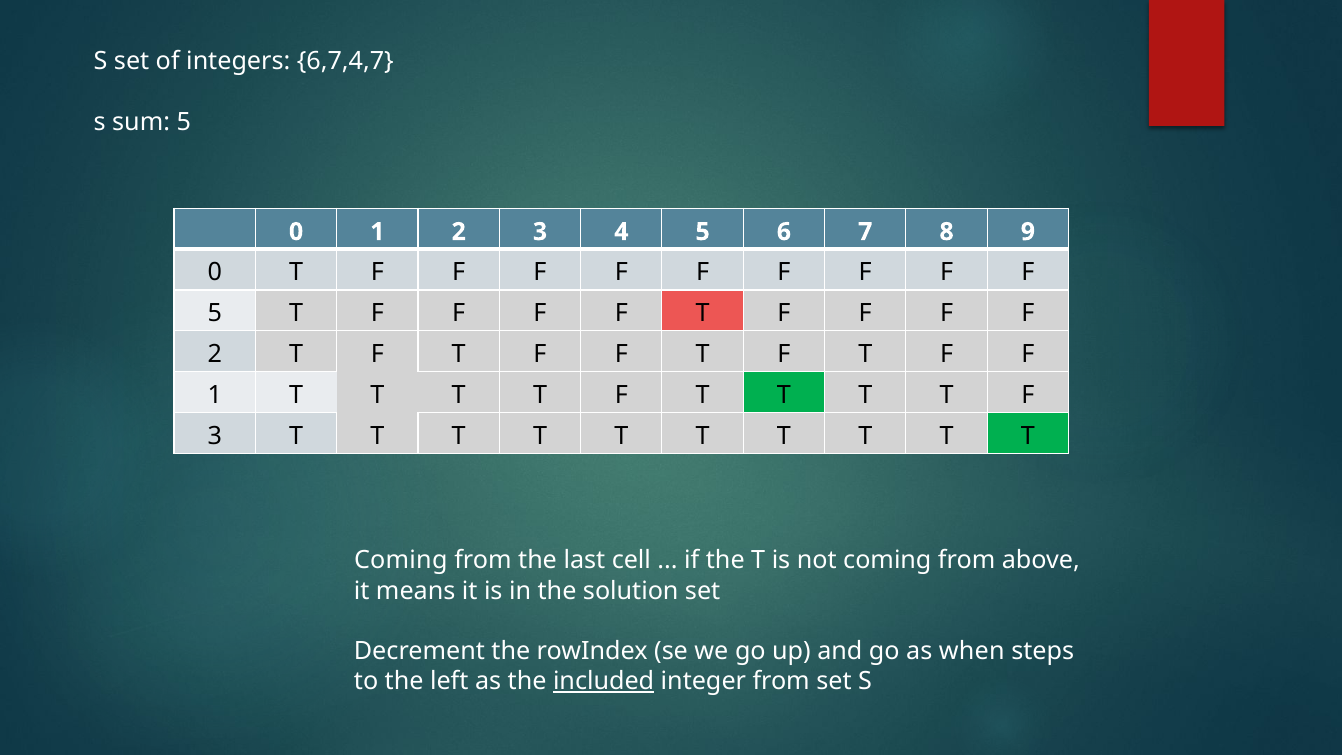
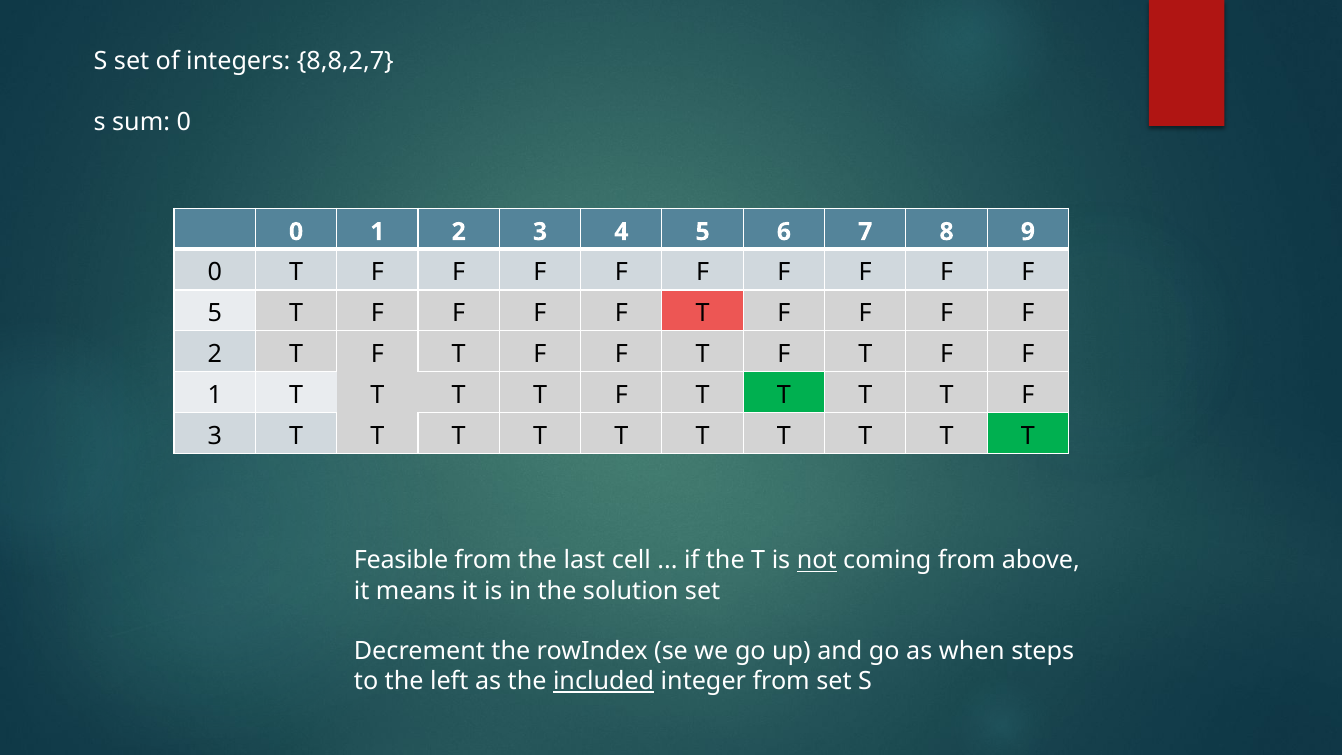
6,7,4,7: 6,7,4,7 -> 8,8,2,7
sum 5: 5 -> 0
Coming at (401, 560): Coming -> Feasible
not underline: none -> present
